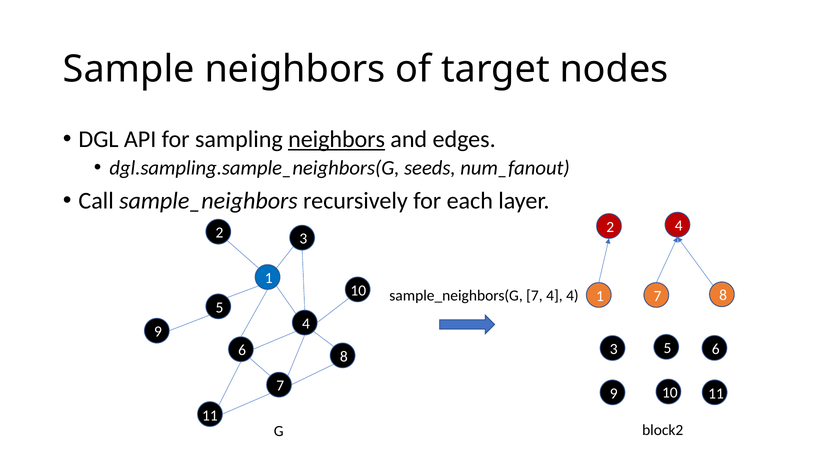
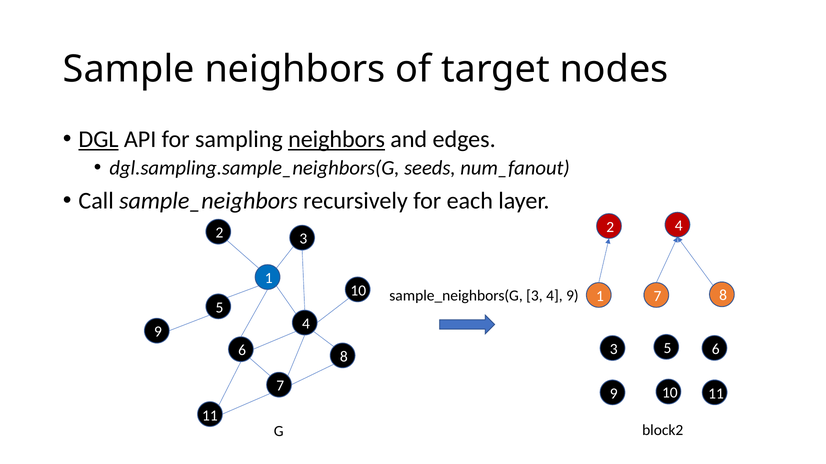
DGL underline: none -> present
sample_neighbors(G 7: 7 -> 3
4 at (572, 296): 4 -> 9
